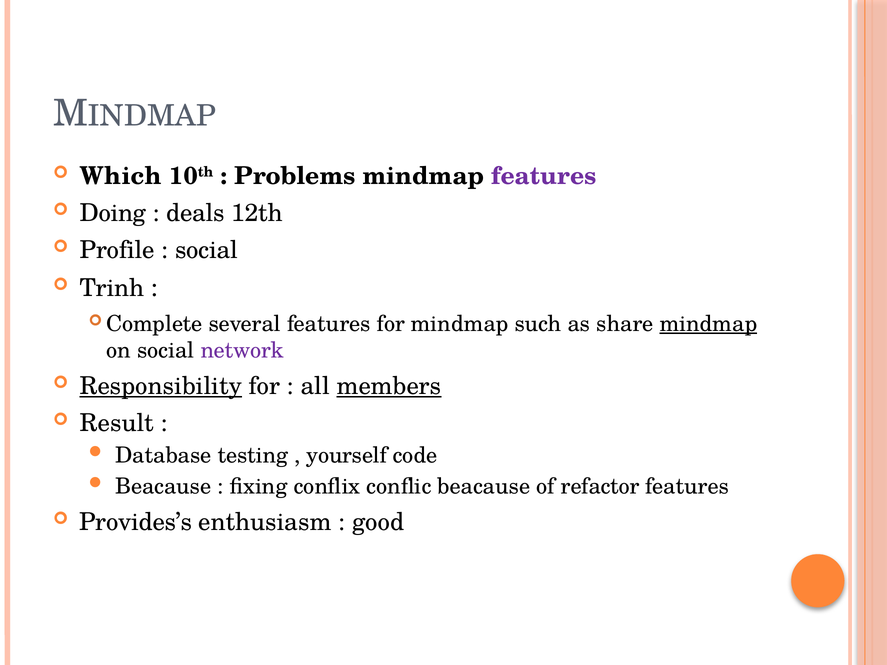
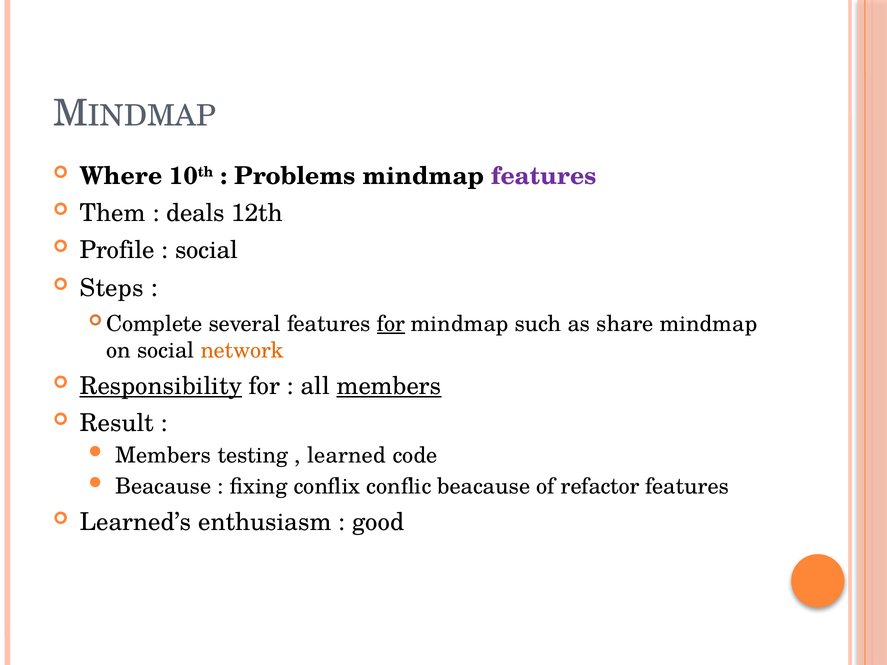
Which: Which -> Where
Doing: Doing -> Them
Trinh: Trinh -> Steps
for at (391, 324) underline: none -> present
mindmap at (708, 324) underline: present -> none
network colour: purple -> orange
Database at (163, 455): Database -> Members
yourself: yourself -> learned
Provides’s: Provides’s -> Learned’s
